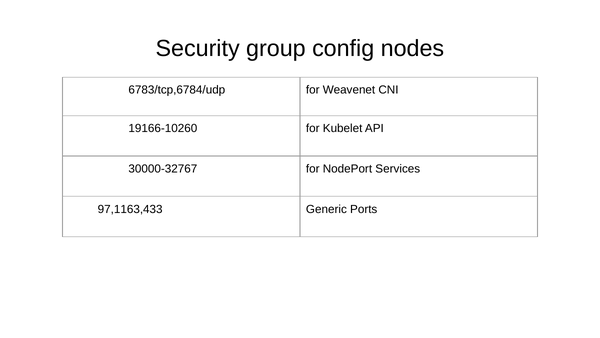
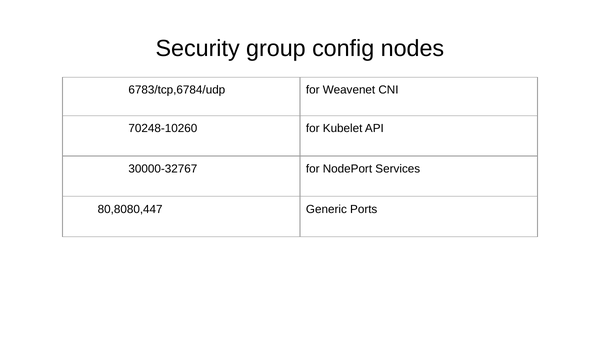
19166-10260: 19166-10260 -> 70248-10260
97,1163,433: 97,1163,433 -> 80,8080,447
